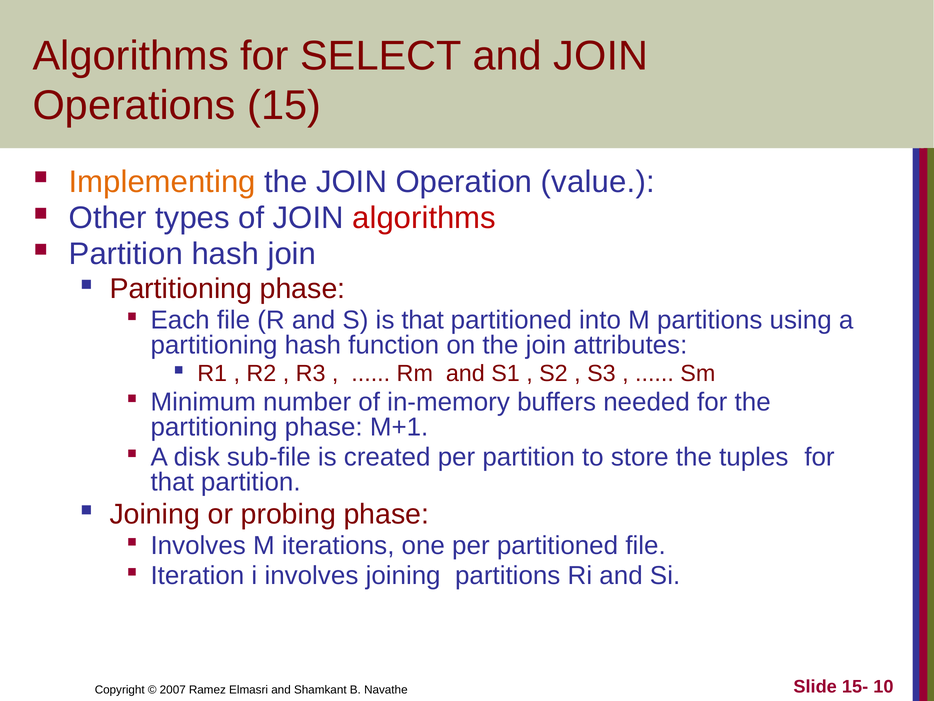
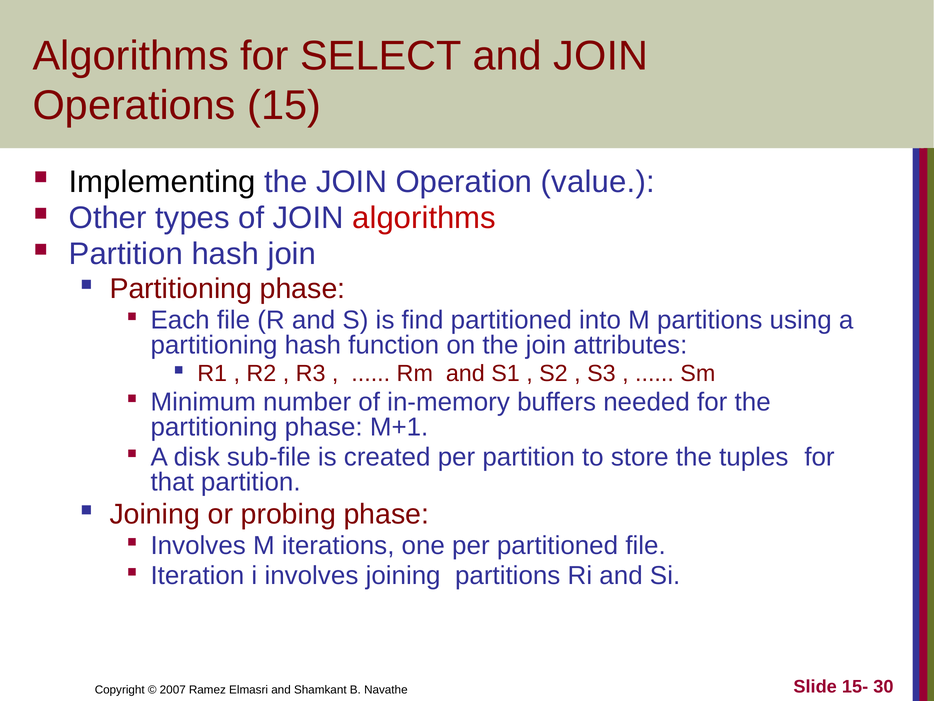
Implementing colour: orange -> black
is that: that -> find
10: 10 -> 30
